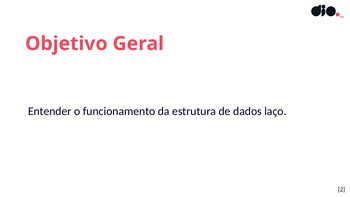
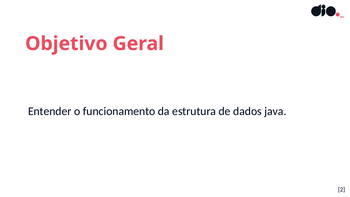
laço: laço -> java
